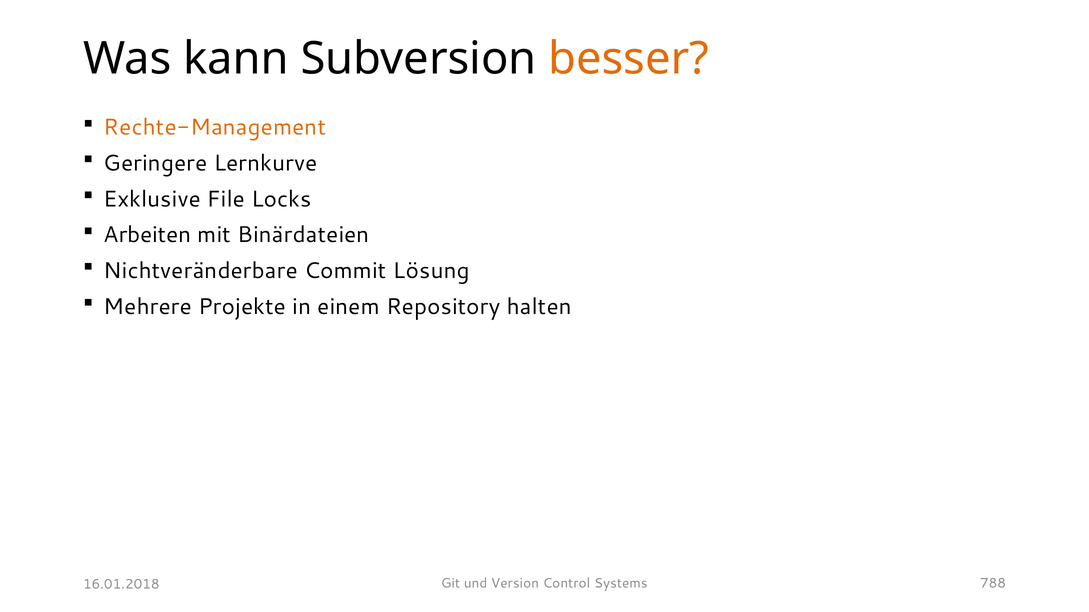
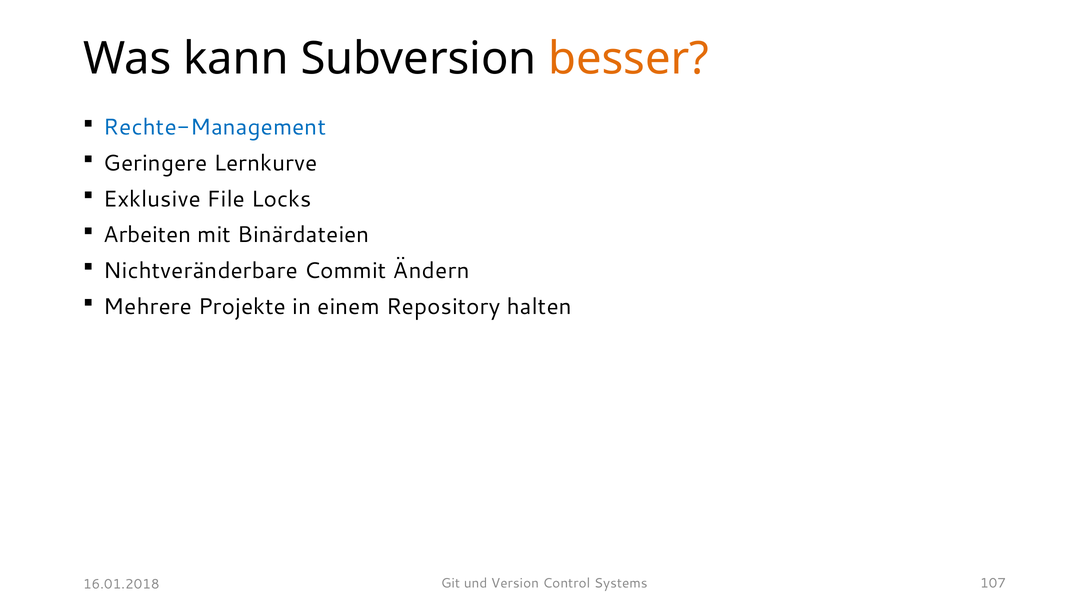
Rechte-Management colour: orange -> blue
Lösung: Lösung -> Ändern
788: 788 -> 107
